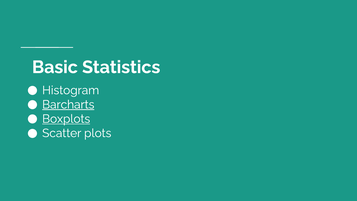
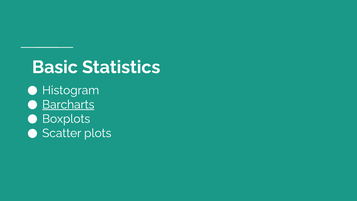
Boxplots underline: present -> none
